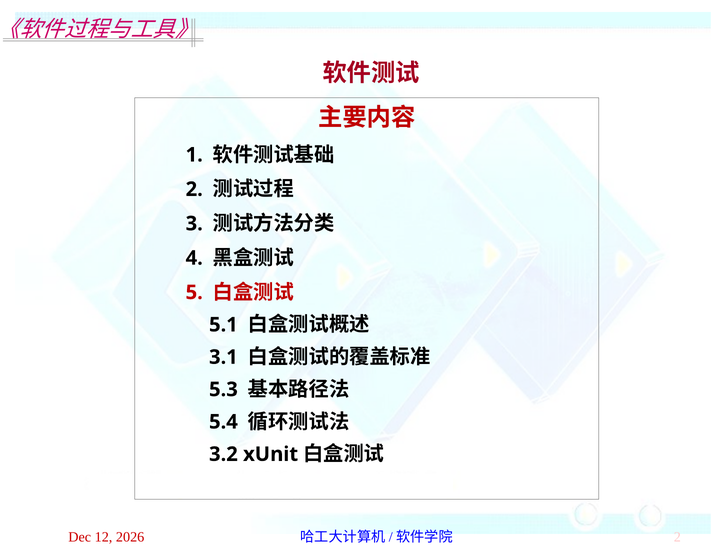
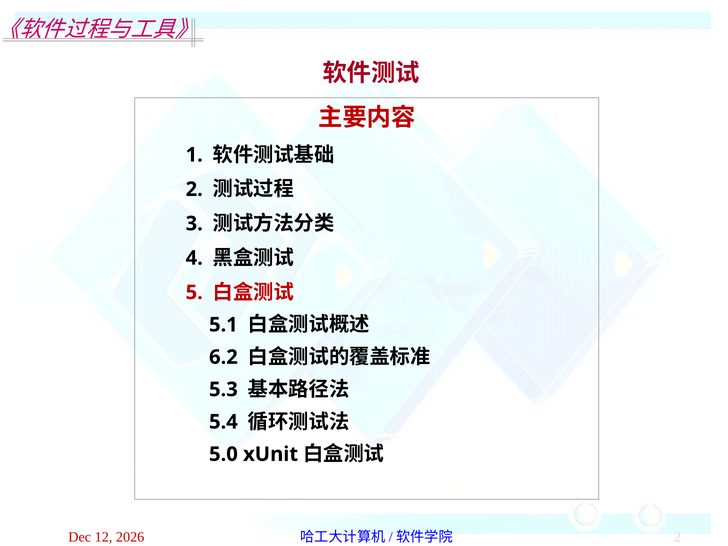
3.1: 3.1 -> 6.2
3.2: 3.2 -> 5.0
